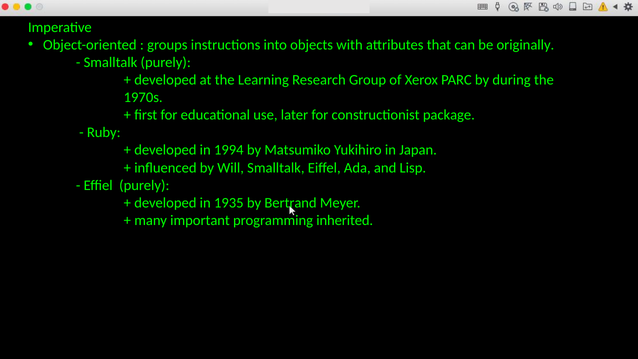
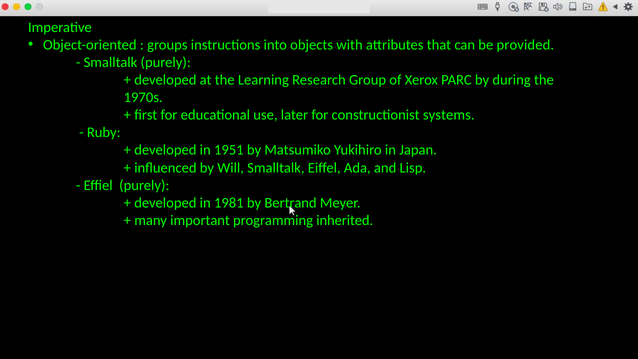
originally: originally -> provided
package: package -> systems
1994: 1994 -> 1951
1935: 1935 -> 1981
